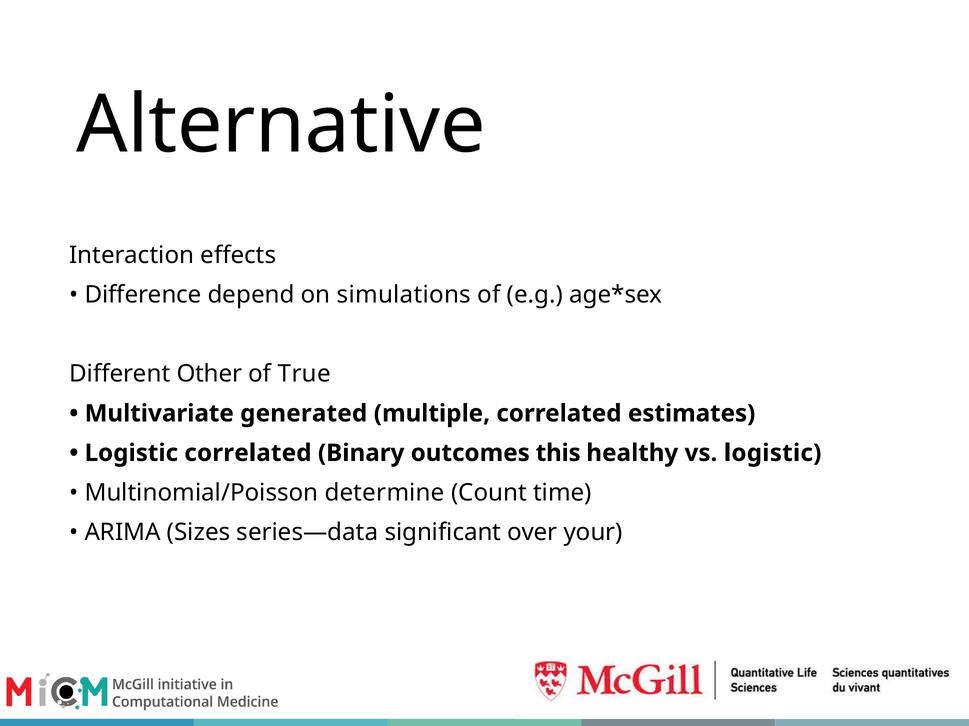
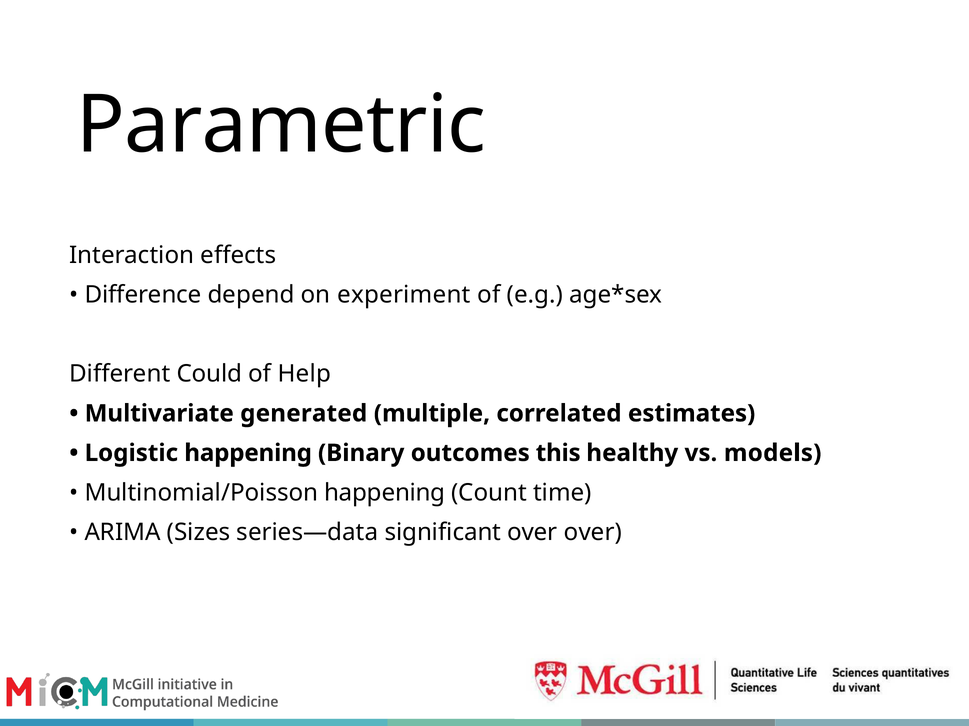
Alternative: Alternative -> Parametric
simulations: simulations -> experiment
Other: Other -> Could
True: True -> Help
Logistic correlated: correlated -> happening
vs logistic: logistic -> models
Multinomial/Poisson determine: determine -> happening
over your: your -> over
